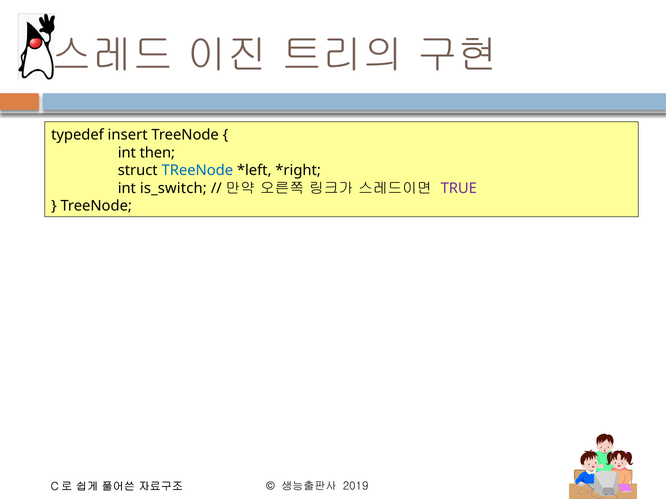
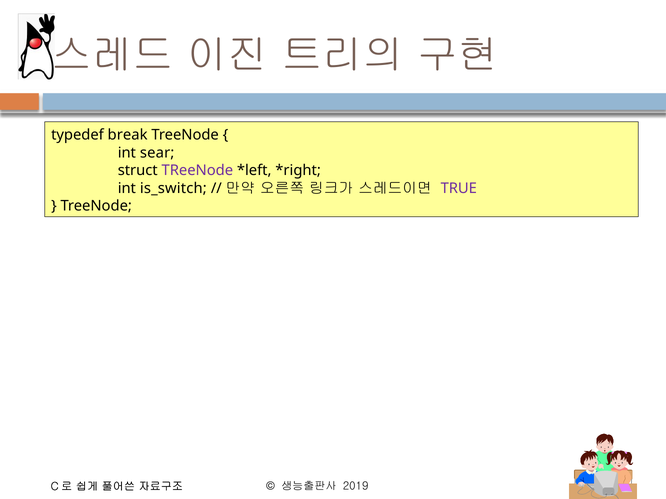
insert: insert -> break
then: then -> sear
TReeNode at (197, 171) colour: blue -> purple
